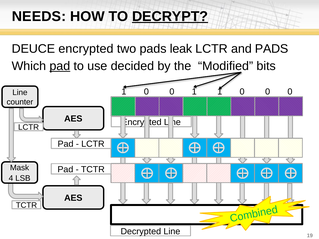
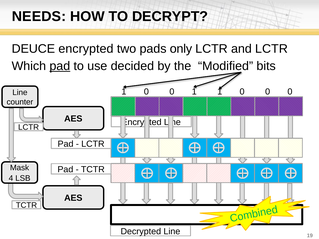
DECRYPT underline: present -> none
leak: leak -> only
and PADS: PADS -> LCTR
